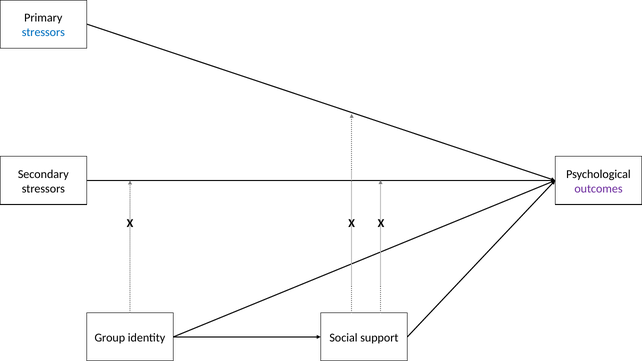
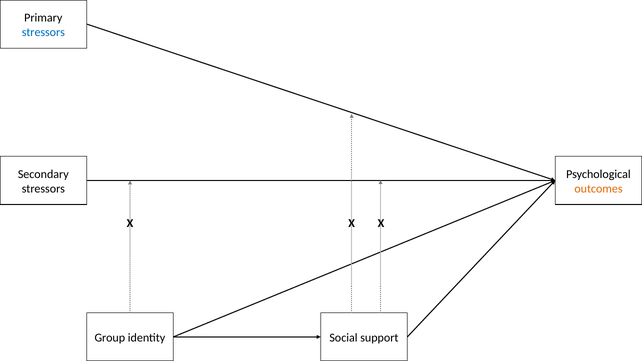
outcomes colour: purple -> orange
